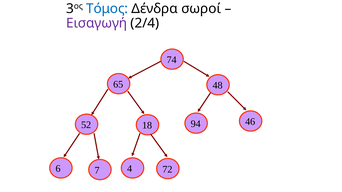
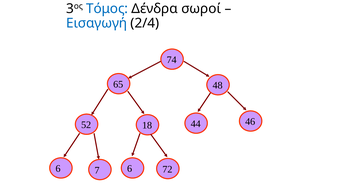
Εισαγωγή colour: purple -> blue
94: 94 -> 44
7 4: 4 -> 6
